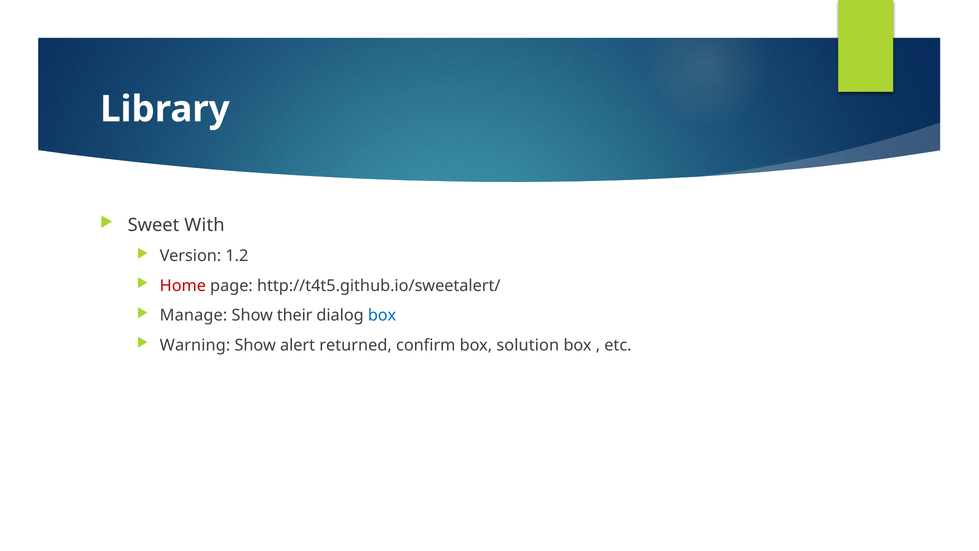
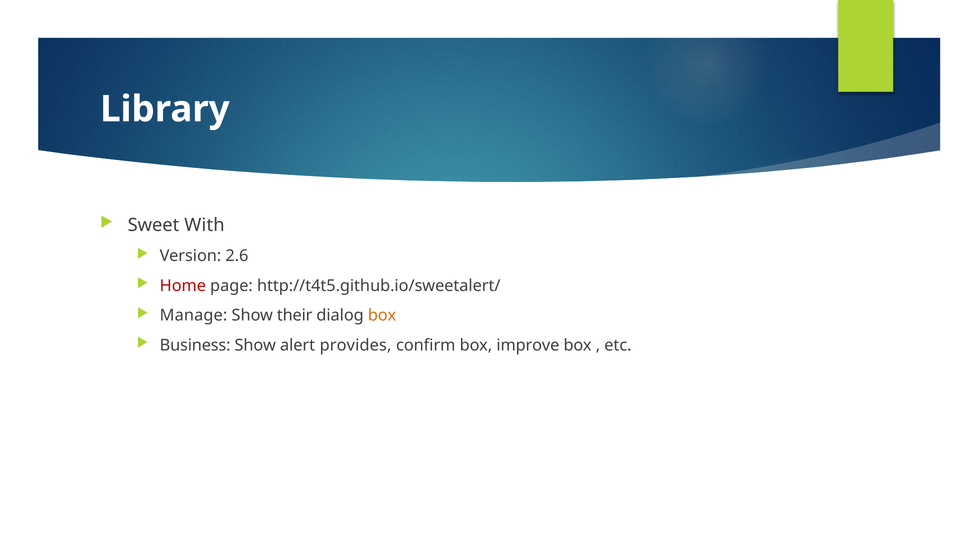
1.2: 1.2 -> 2.6
box at (382, 315) colour: blue -> orange
Warning: Warning -> Business
returned: returned -> provides
solution: solution -> improve
